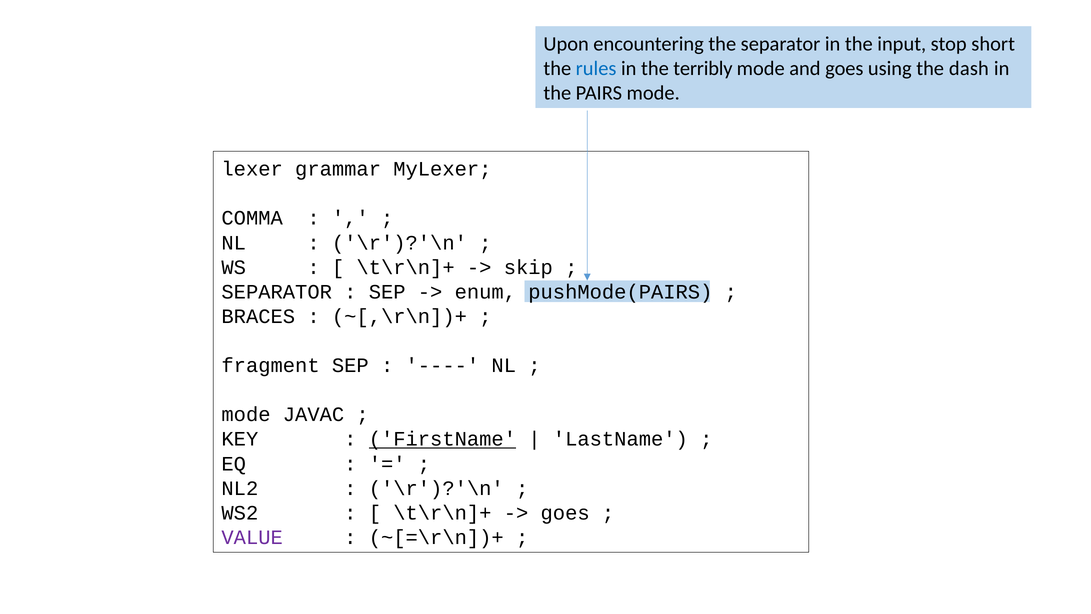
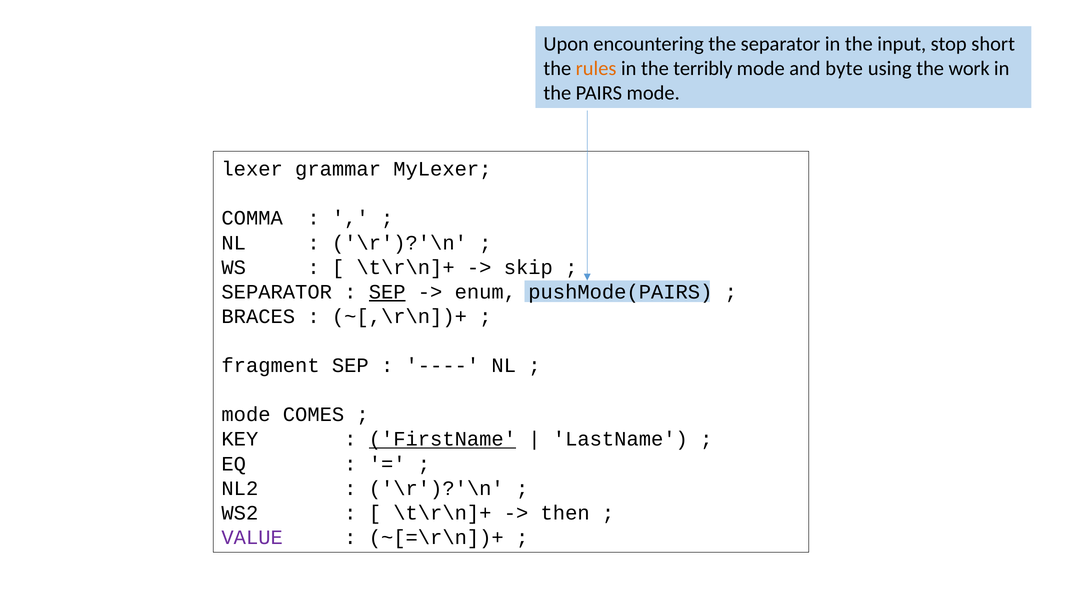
rules colour: blue -> orange
and goes: goes -> byte
dash: dash -> work
SEP at (387, 292) underline: none -> present
JAVAC: JAVAC -> COMES
goes at (565, 513): goes -> then
